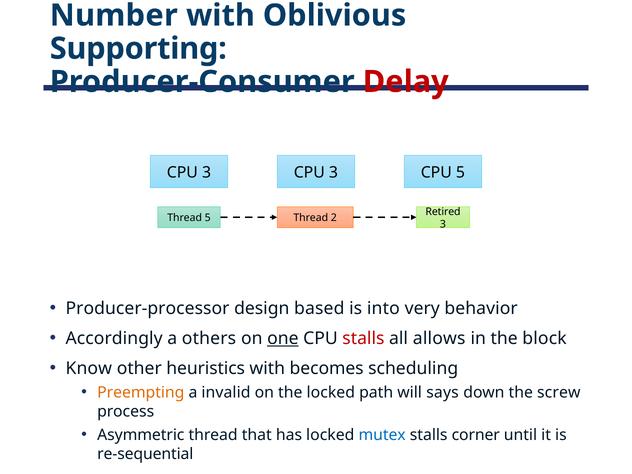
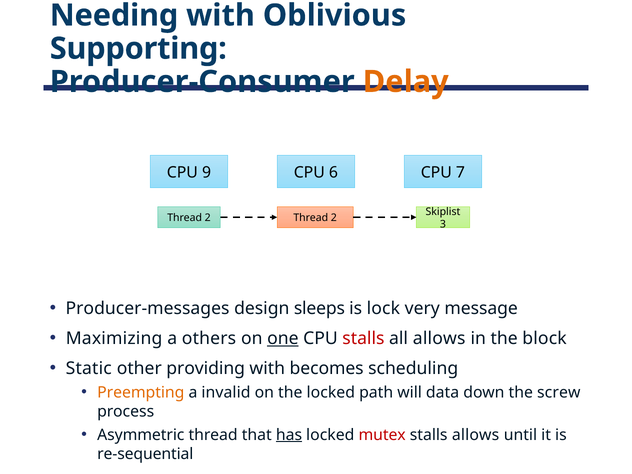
Number: Number -> Needing
Delay colour: red -> orange
3 at (207, 173): 3 -> 9
3 at (334, 173): 3 -> 6
CPU 5: 5 -> 7
Retired: Retired -> Skiplist
5 at (208, 218): 5 -> 2
Producer-processor: Producer-processor -> Producer-messages
based: based -> sleeps
into: into -> lock
behavior: behavior -> message
Accordingly: Accordingly -> Maximizing
Know: Know -> Static
heuristics: heuristics -> providing
says: says -> data
has underline: none -> present
mutex colour: blue -> red
stalls corner: corner -> allows
